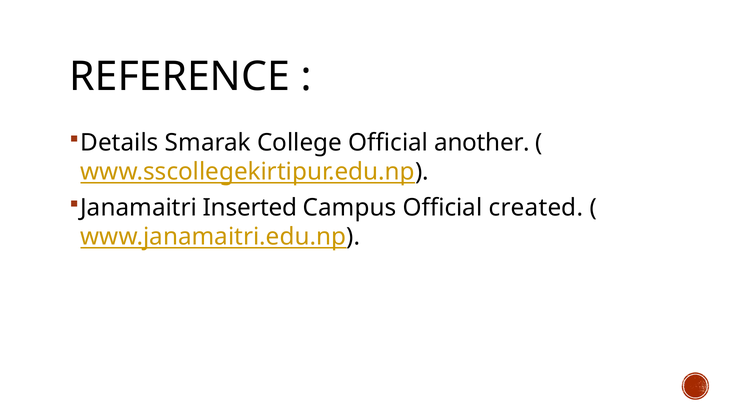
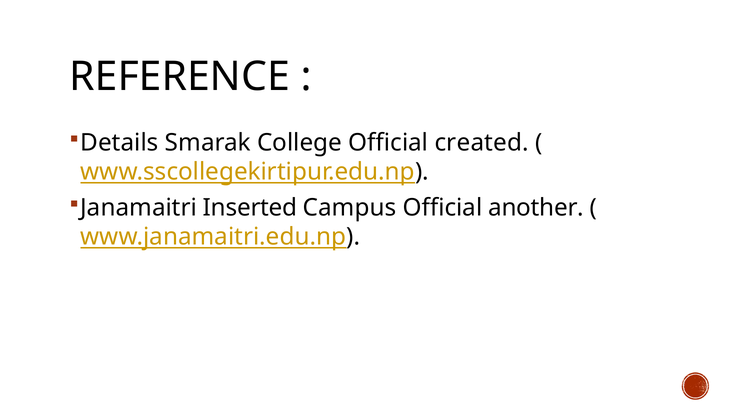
another: another -> created
created: created -> another
